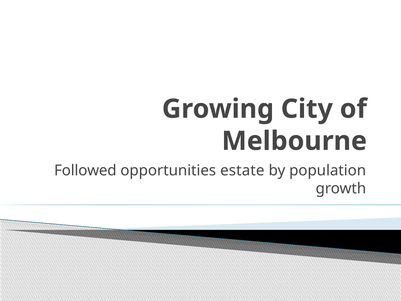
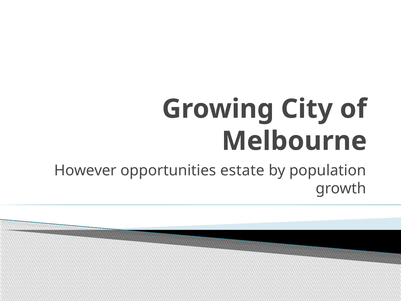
Followed: Followed -> However
